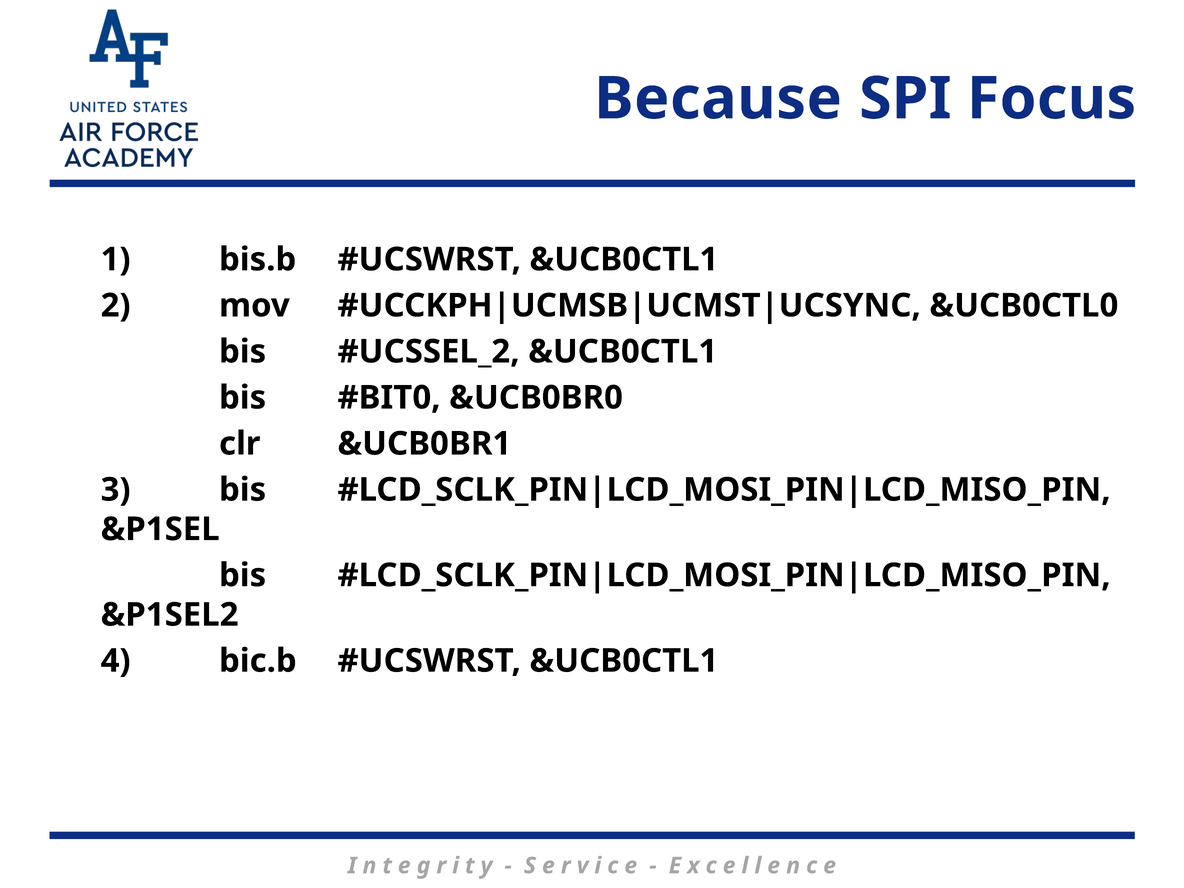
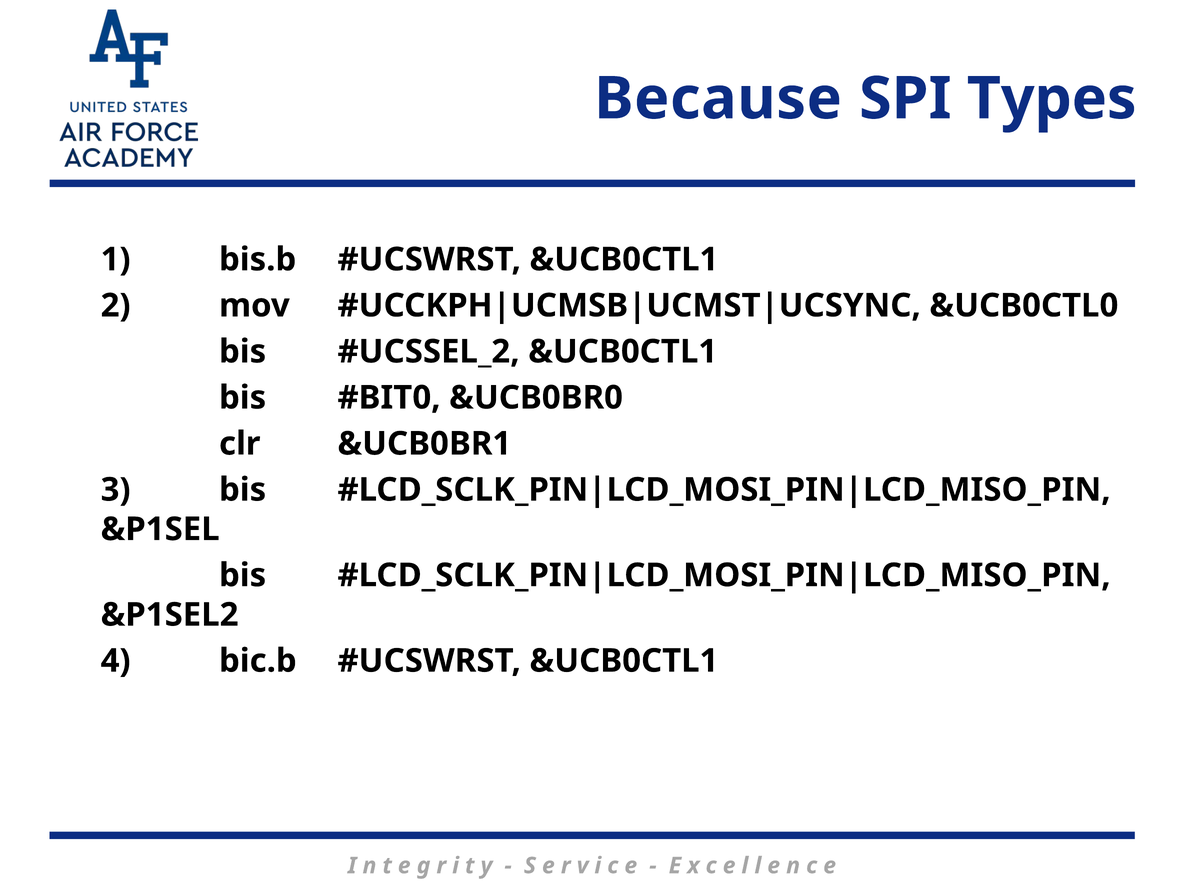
Focus: Focus -> Types
